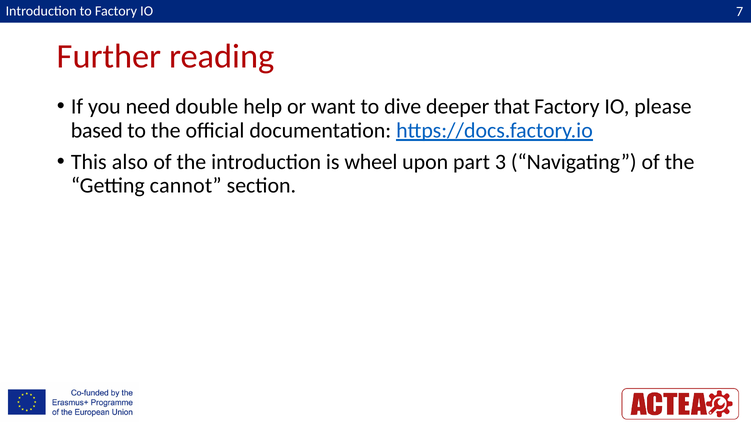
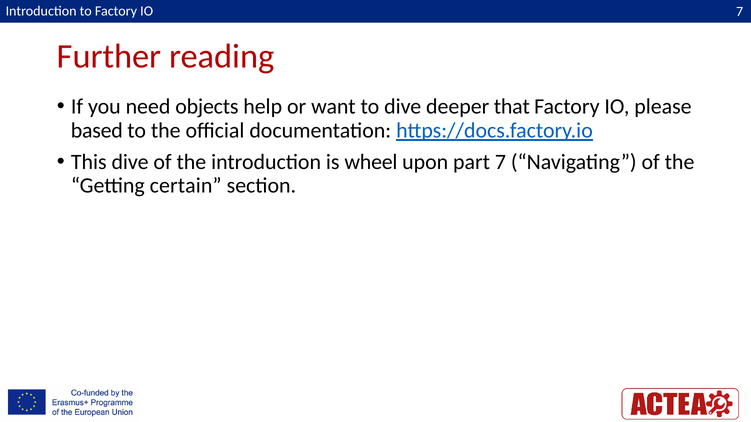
double: double -> objects
This also: also -> dive
part 3: 3 -> 7
cannot: cannot -> certain
